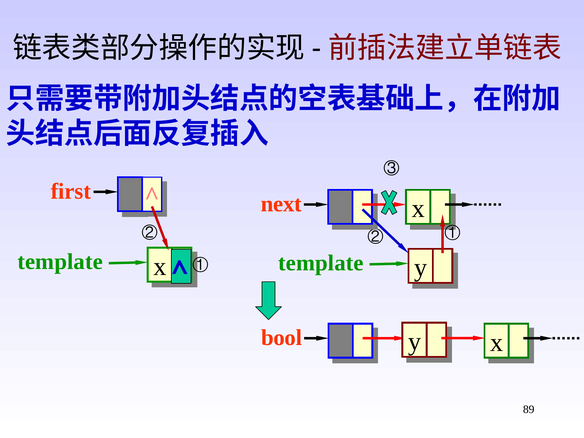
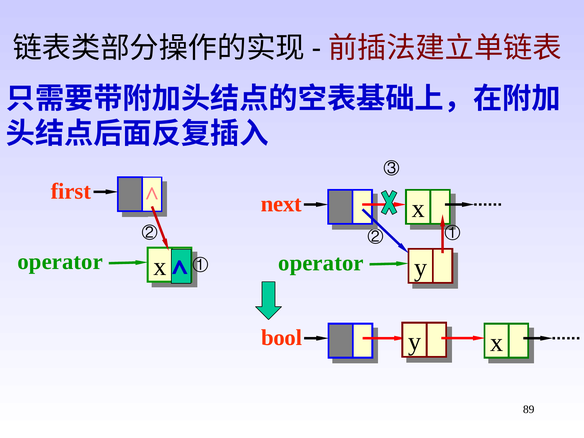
template at (60, 262): template -> operator
template at (321, 263): template -> operator
